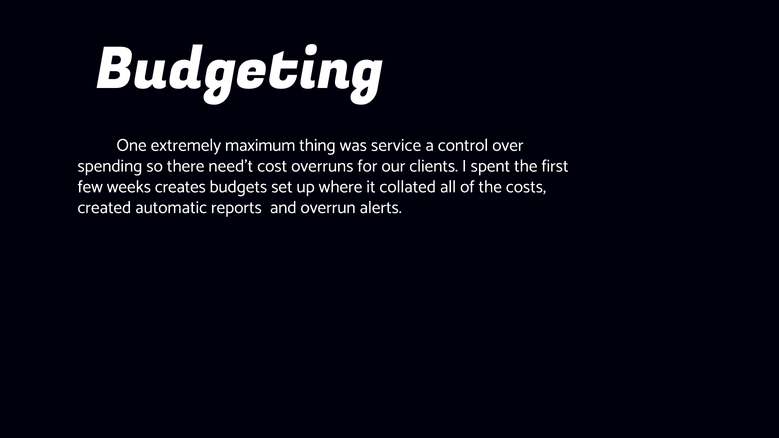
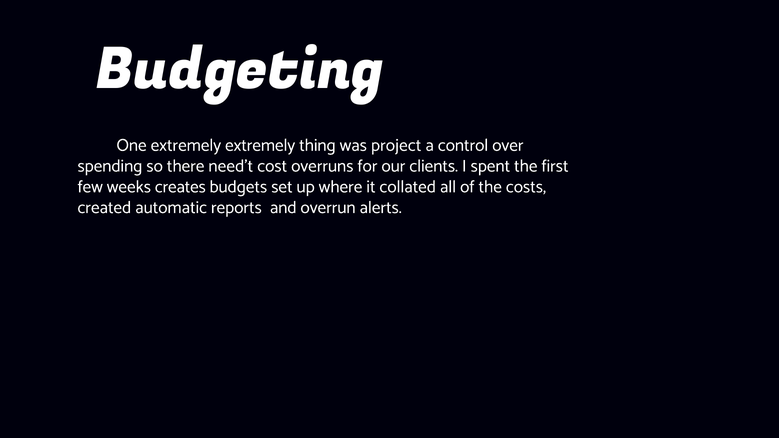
extremely maximum: maximum -> extremely
service: service -> project
